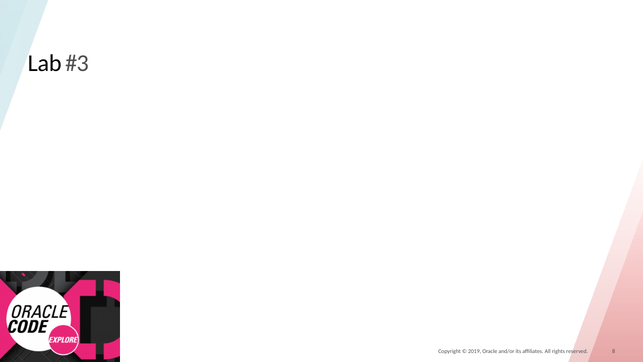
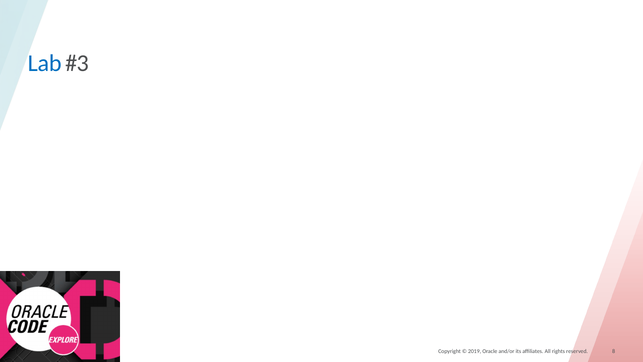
Lab colour: black -> blue
